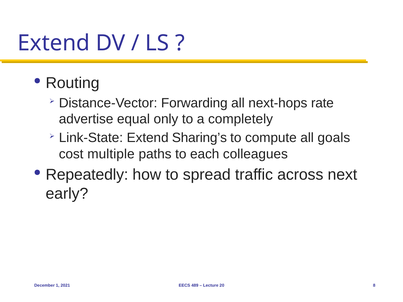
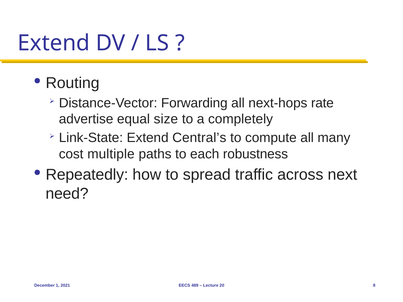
only: only -> size
Sharing’s: Sharing’s -> Central’s
goals: goals -> many
colleagues: colleagues -> robustness
early: early -> need
